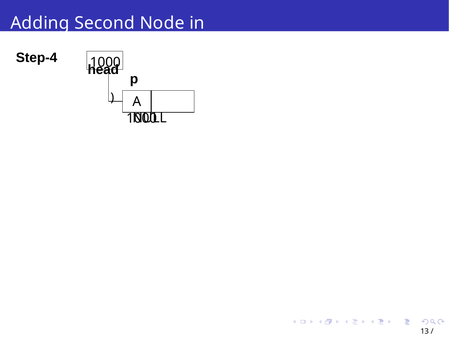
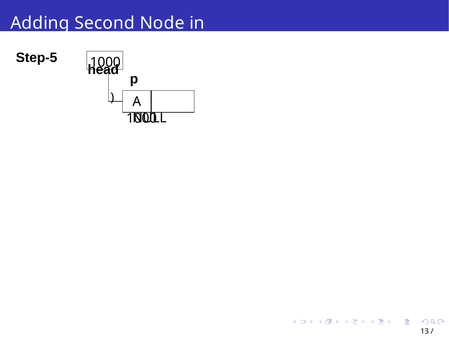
Step-4: Step-4 -> Step-5
